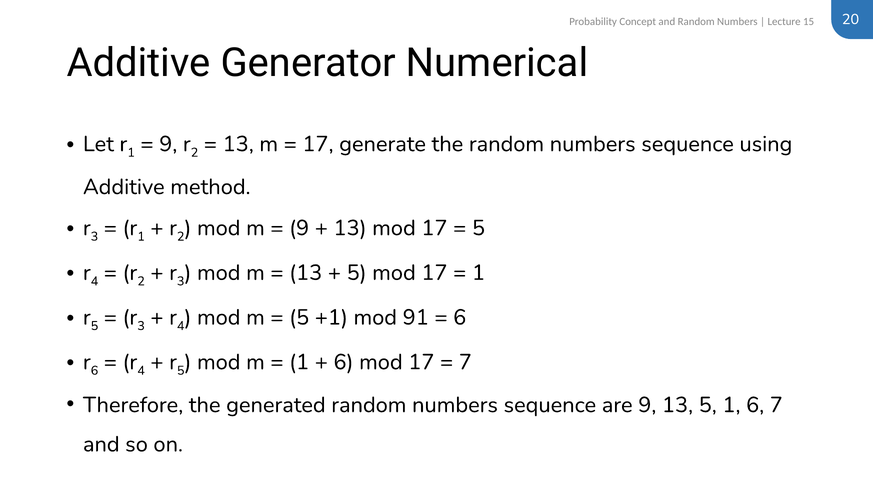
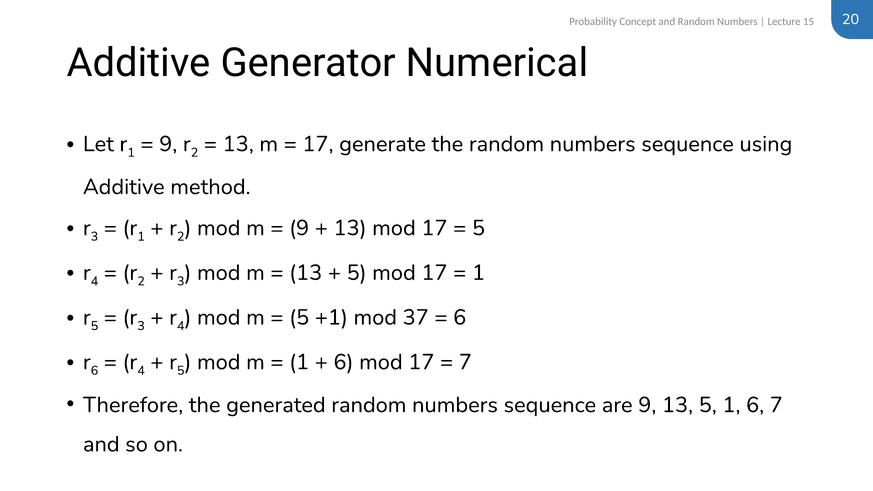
91: 91 -> 37
